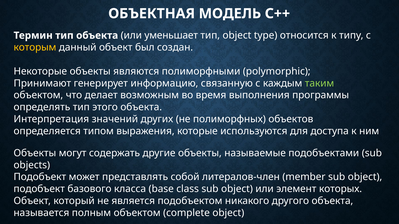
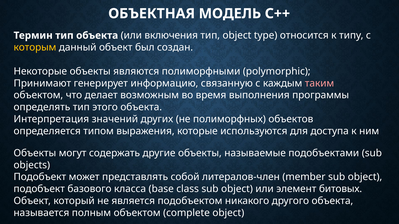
уменьшает: уменьшает -> включения
таким colour: light green -> pink
которых: которых -> битовых
